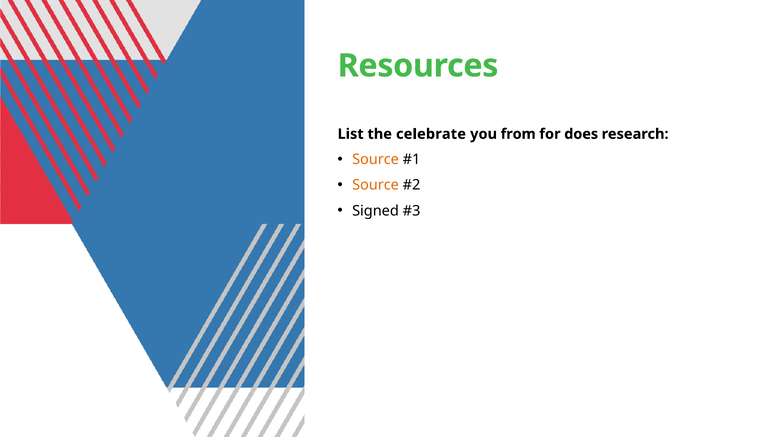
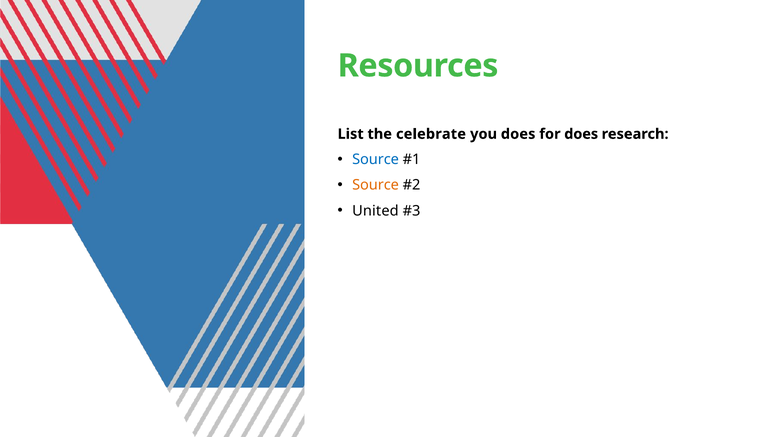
you from: from -> does
Source at (376, 160) colour: orange -> blue
Signed: Signed -> United
